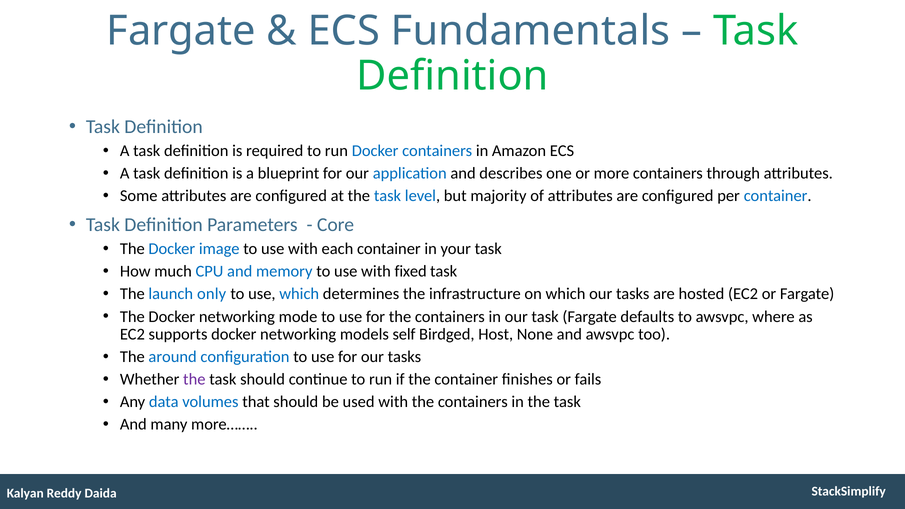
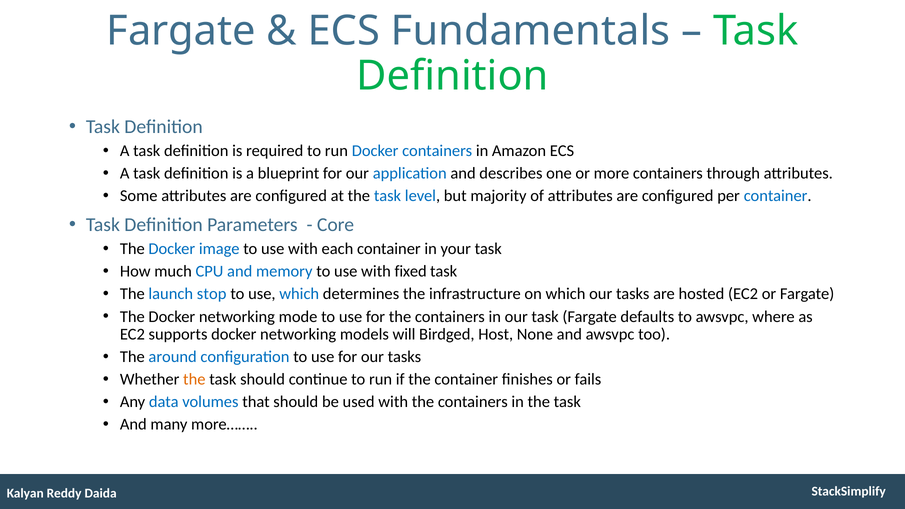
only: only -> stop
self: self -> will
the at (194, 380) colour: purple -> orange
